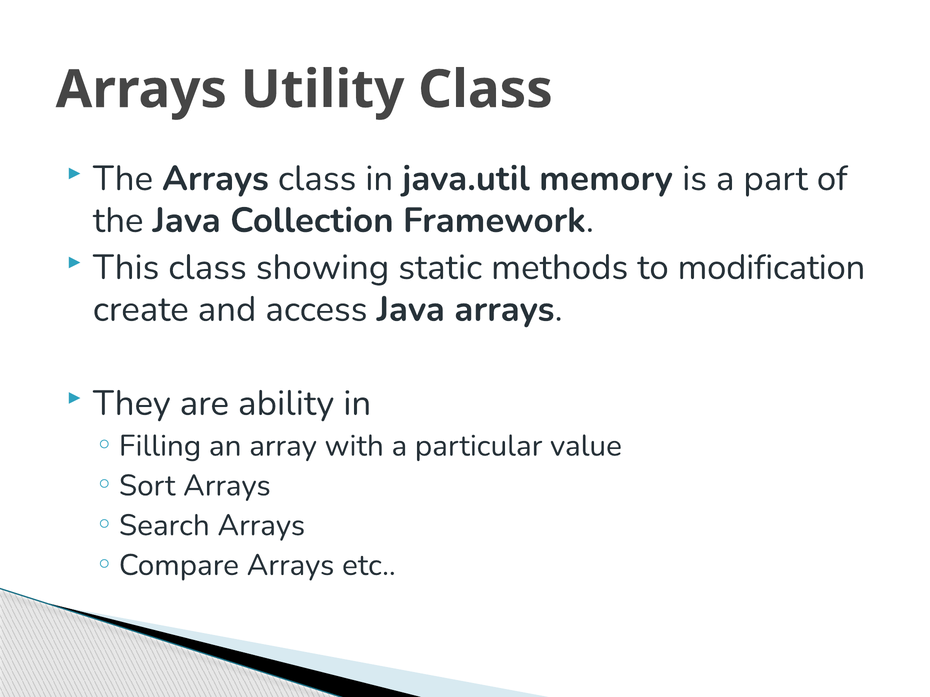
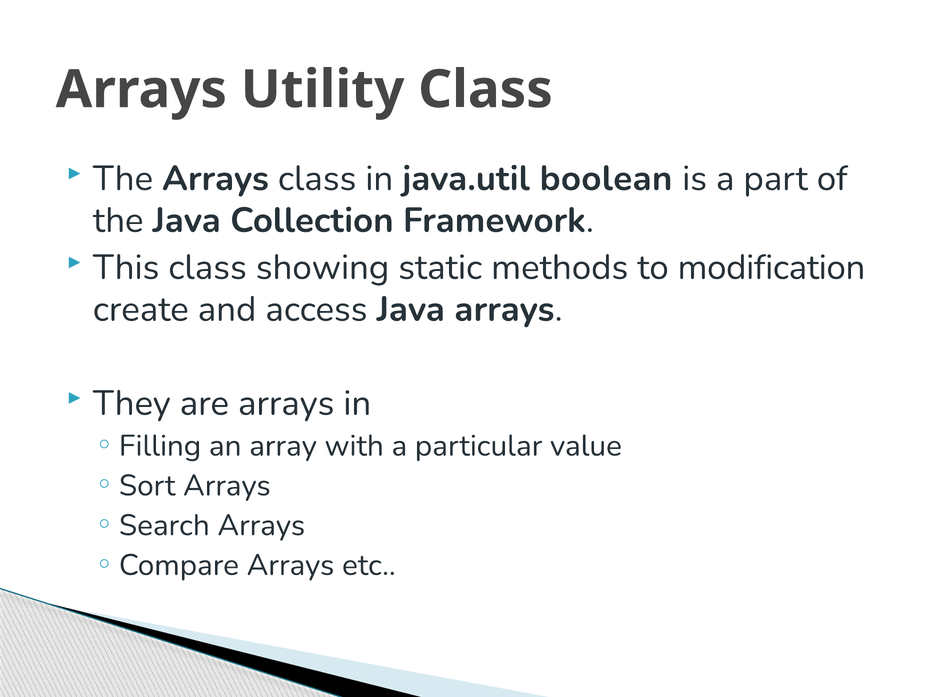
memory: memory -> boolean
are ability: ability -> arrays
